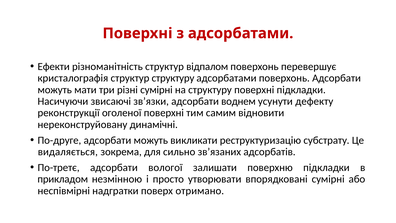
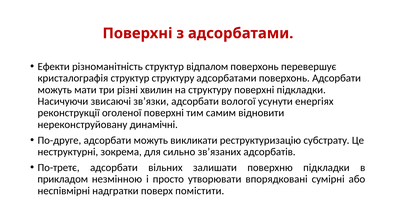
різні сумірні: сумірні -> хвилин
воднем: воднем -> вологої
дефекту: дефекту -> енергіях
видаляється: видаляється -> неструктурні
вологої: вологої -> вільних
отримано: отримано -> помістити
